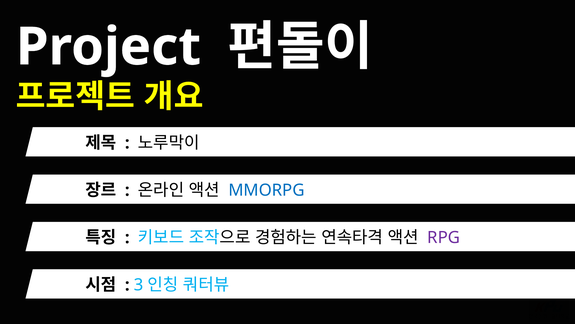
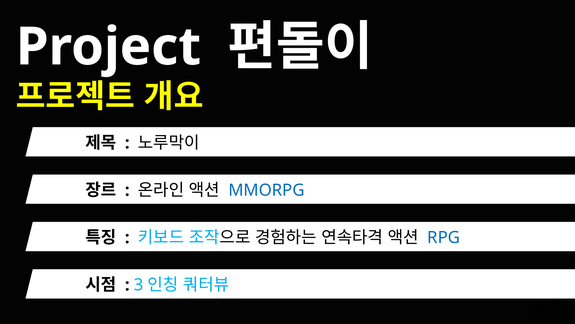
RPG colour: purple -> blue
